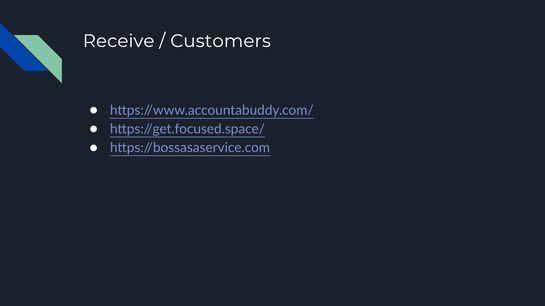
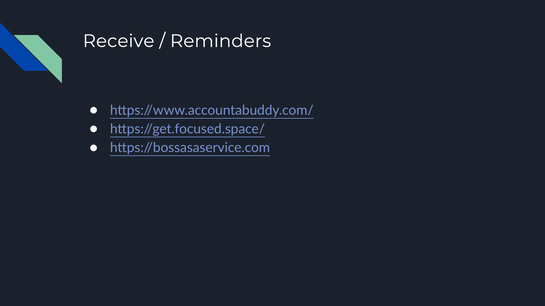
Customers: Customers -> Reminders
